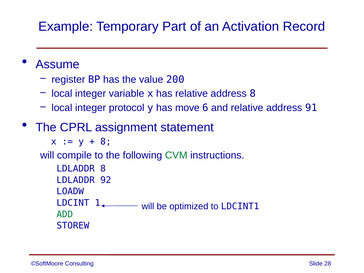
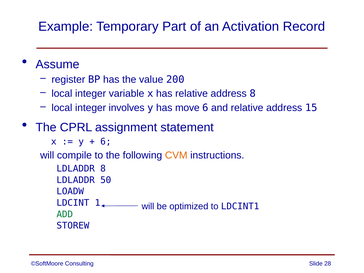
protocol: protocol -> involves
91: 91 -> 15
8 at (106, 142): 8 -> 6
CVM colour: green -> orange
92: 92 -> 50
